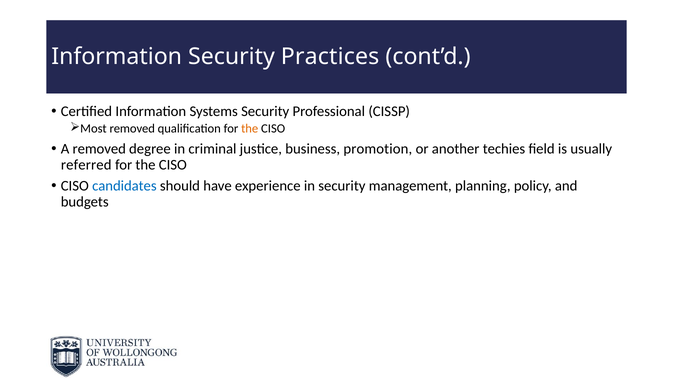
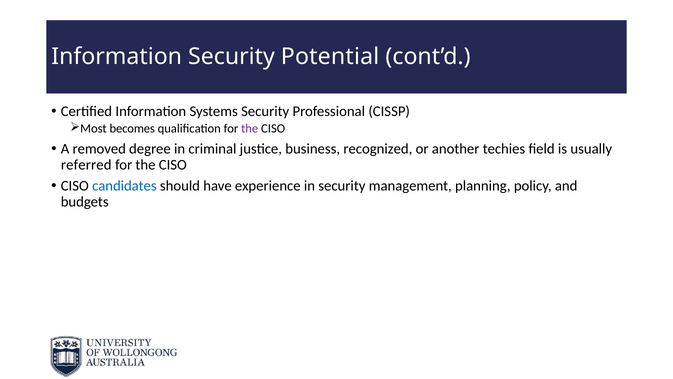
Practices: Practices -> Potential
removed at (132, 129): removed -> becomes
the at (250, 129) colour: orange -> purple
promotion: promotion -> recognized
